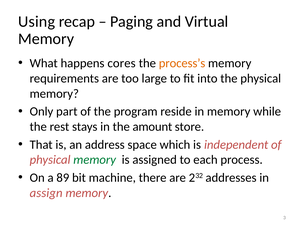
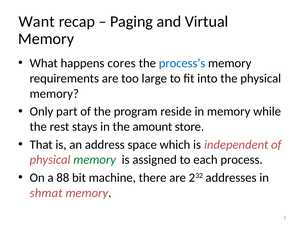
Using: Using -> Want
process’s colour: orange -> blue
89: 89 -> 88
assign: assign -> shmat
